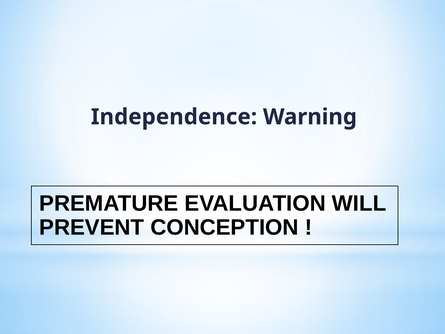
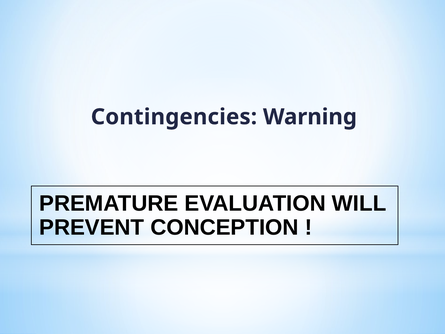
Independence: Independence -> Contingencies
